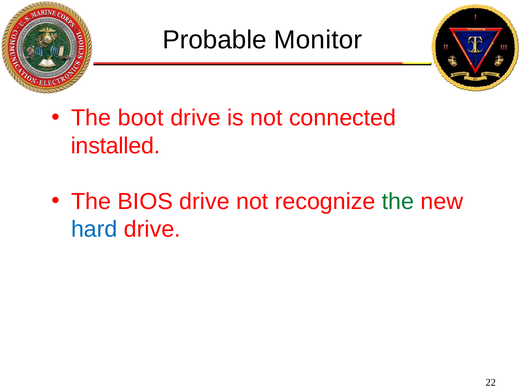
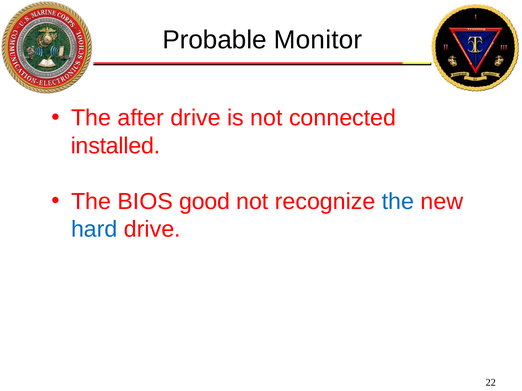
boot: boot -> after
BIOS drive: drive -> good
the at (398, 202) colour: green -> blue
